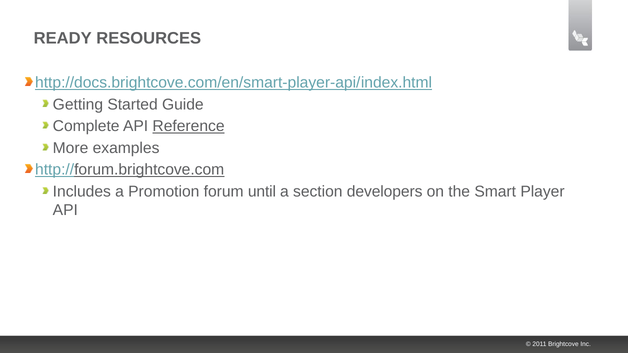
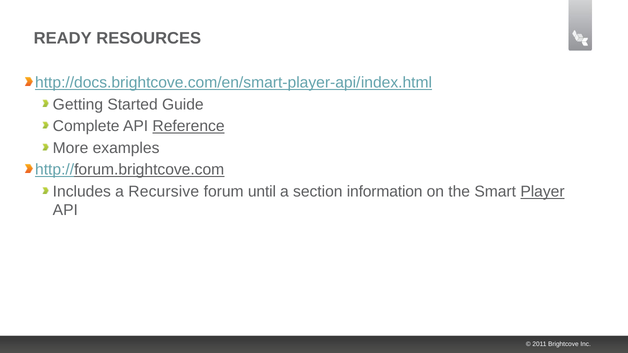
Promotion: Promotion -> Recursive
developers: developers -> information
Player underline: none -> present
